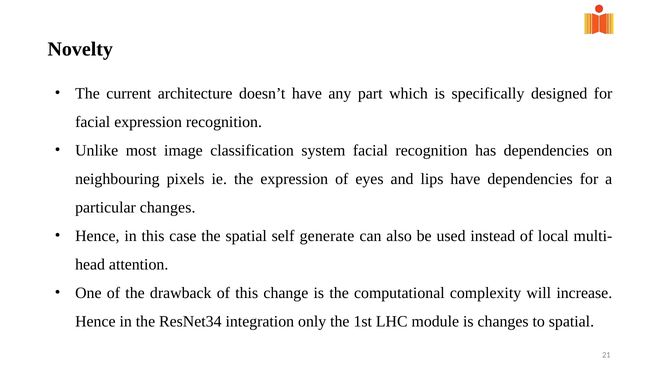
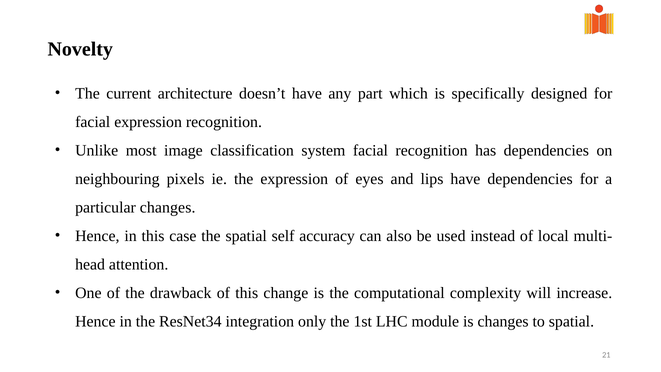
generate: generate -> accuracy
